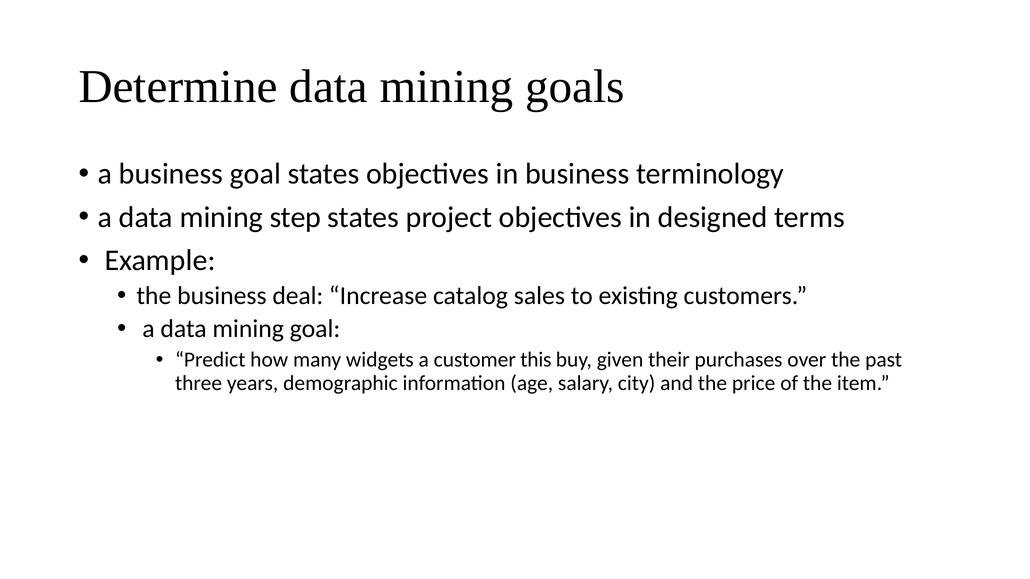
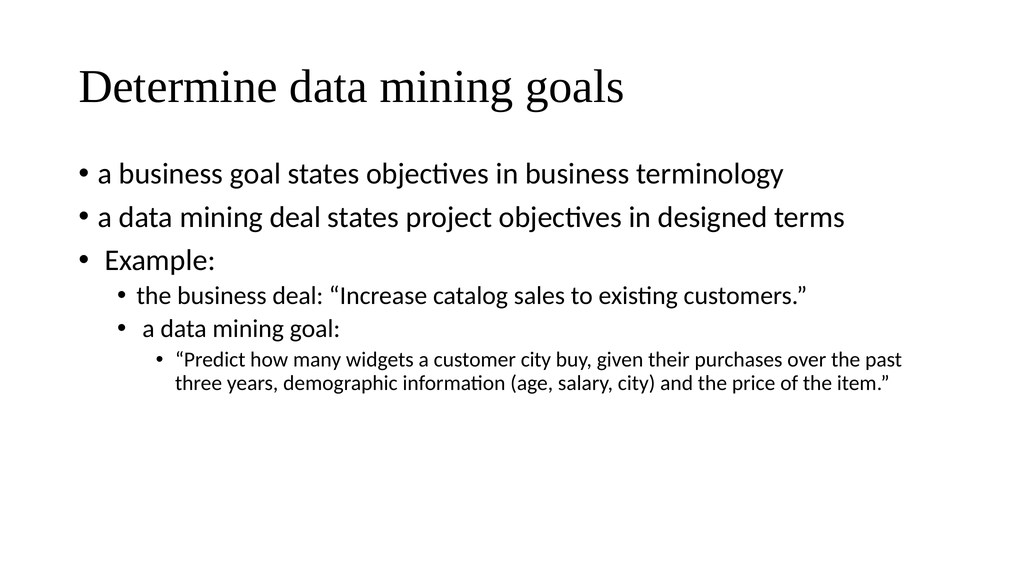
mining step: step -> deal
customer this: this -> city
